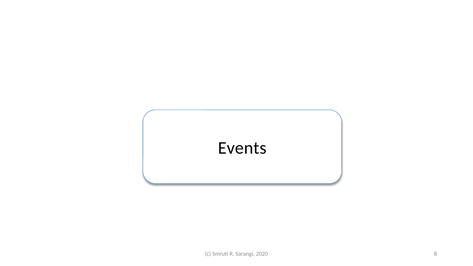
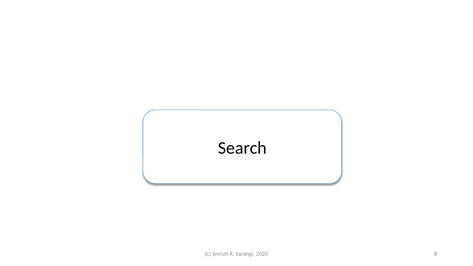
Events: Events -> Search
